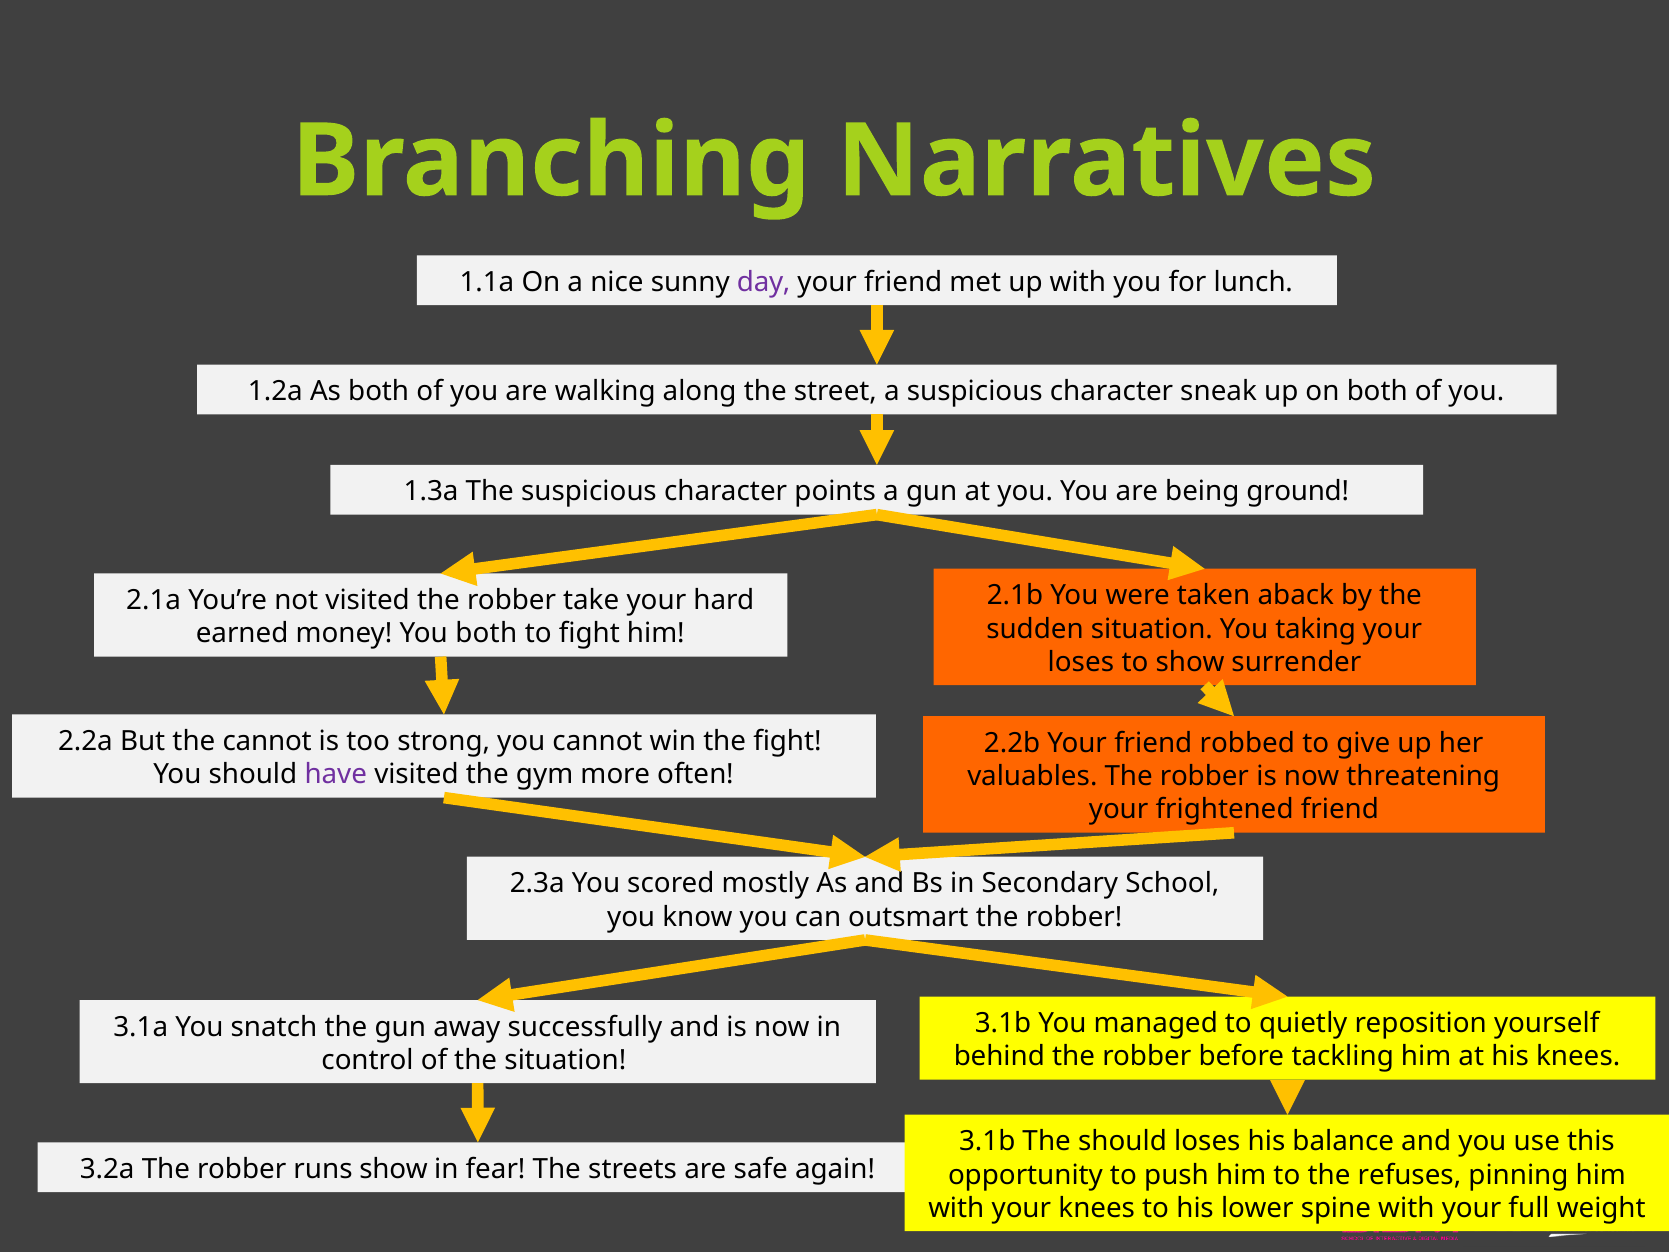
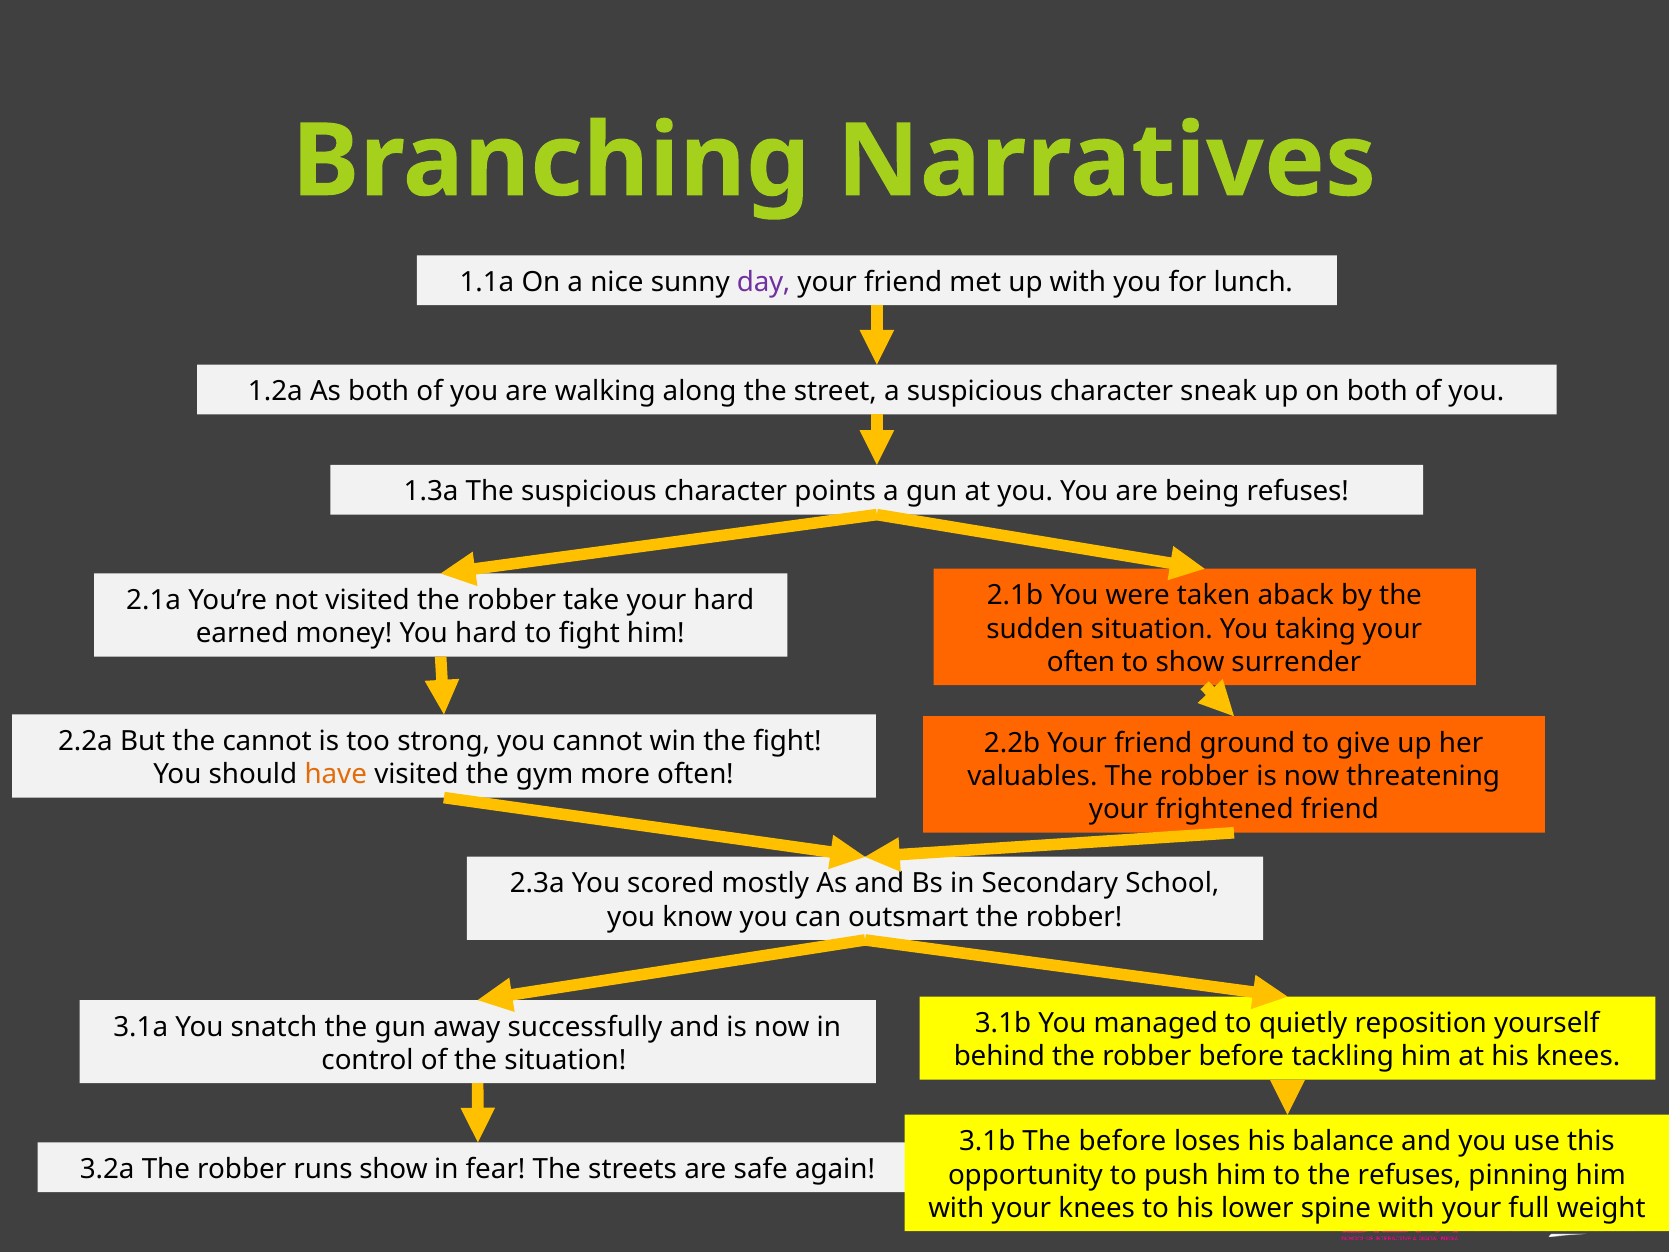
being ground: ground -> refuses
You both: both -> hard
loses at (1081, 662): loses -> often
robbed: robbed -> ground
have colour: purple -> orange
The should: should -> before
